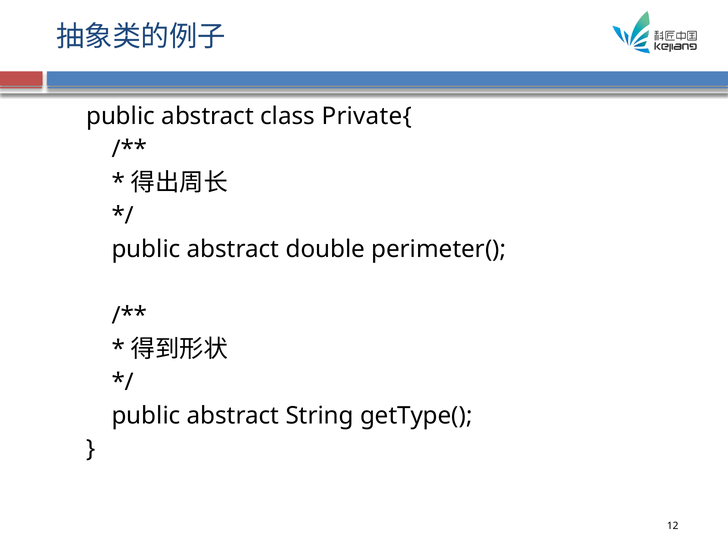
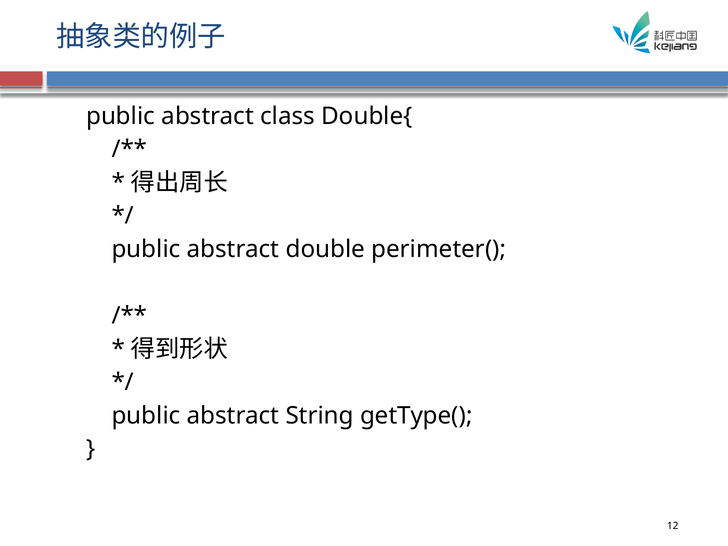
Private{: Private{ -> Double{
